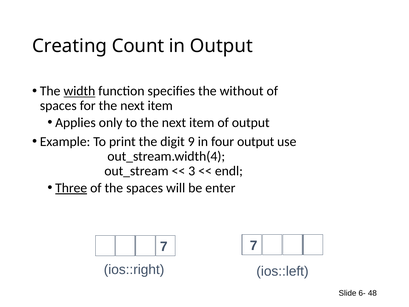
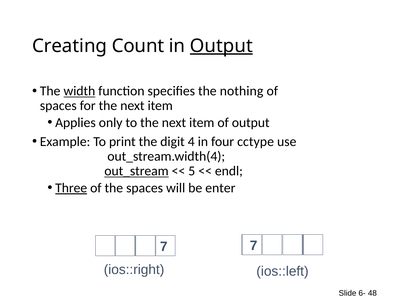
Output at (221, 46) underline: none -> present
without: without -> nothing
9: 9 -> 4
four output: output -> cctype
out_stream underline: none -> present
3: 3 -> 5
